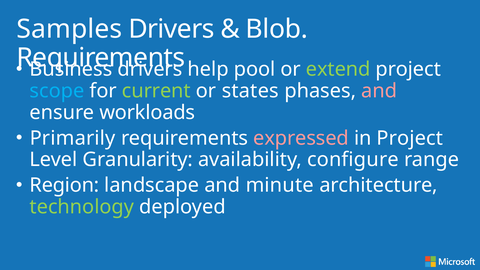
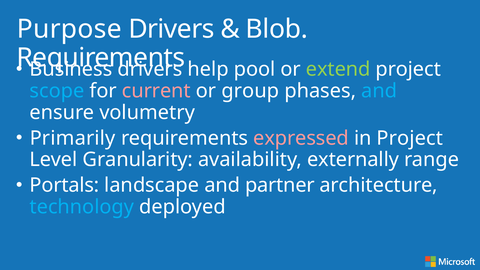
Samples: Samples -> Purpose
current colour: light green -> pink
states: states -> group
and at (379, 91) colour: pink -> light blue
workloads: workloads -> volumetry
configure: configure -> externally
Region: Region -> Portals
minute: minute -> partner
technology colour: light green -> light blue
